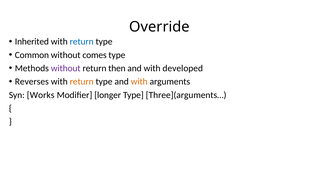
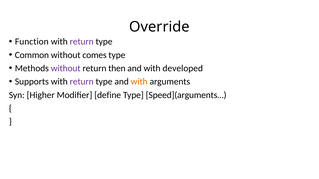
Inherited: Inherited -> Function
return at (82, 42) colour: blue -> purple
Reverses: Reverses -> Supports
return at (82, 82) colour: orange -> purple
Works: Works -> Higher
longer: longer -> define
Three](arguments…: Three](arguments… -> Speed](arguments…
